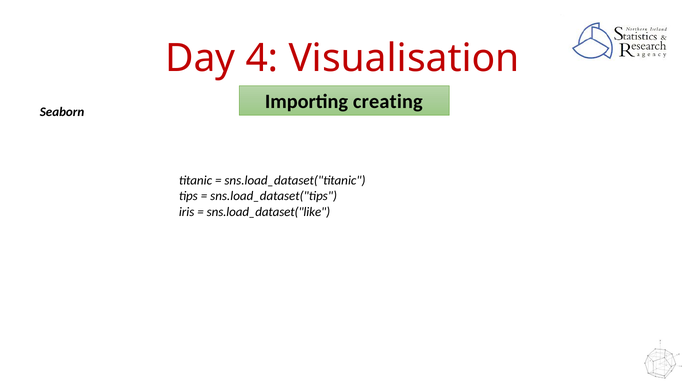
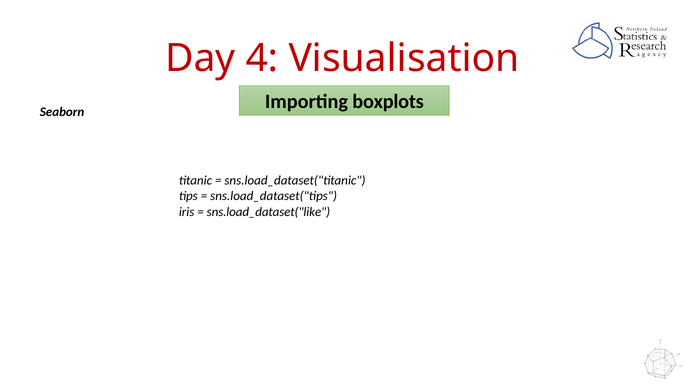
creating: creating -> boxplots
